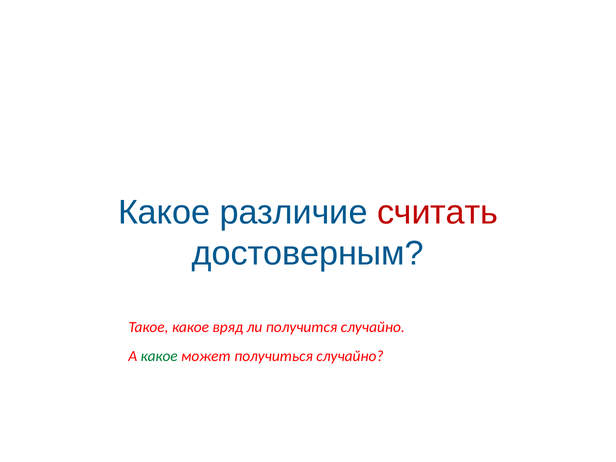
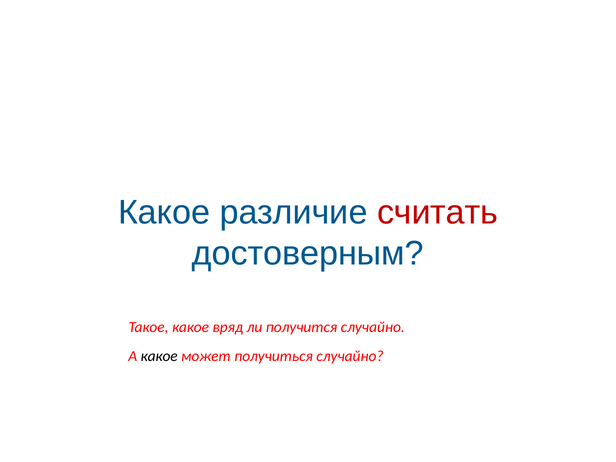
какое at (159, 356) colour: green -> black
